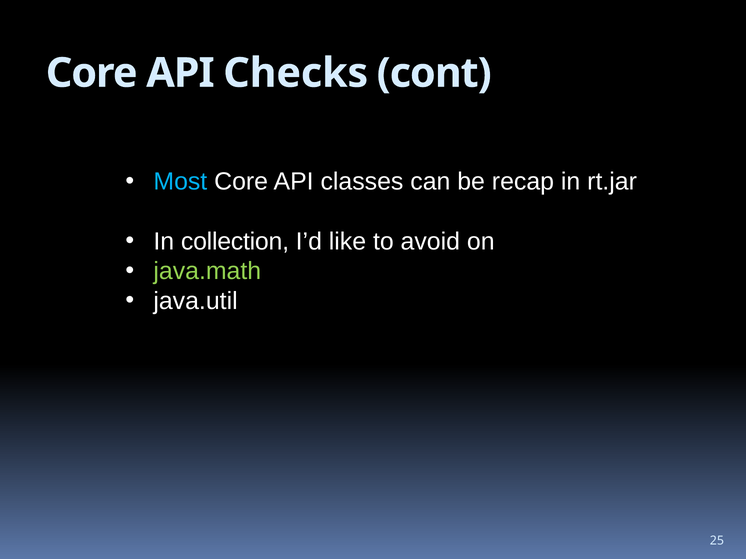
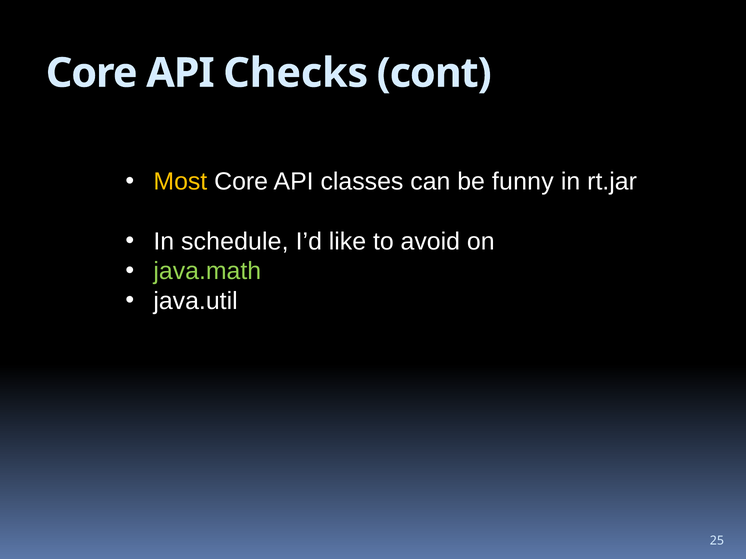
Most colour: light blue -> yellow
recap: recap -> funny
collection: collection -> schedule
